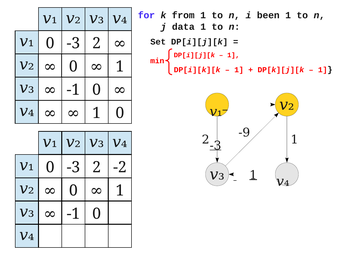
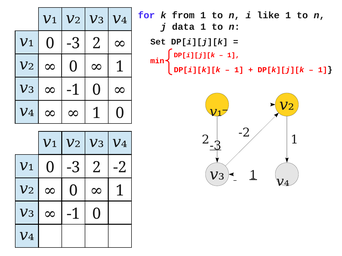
been: been -> like
-9 at (244, 133): -9 -> -2
